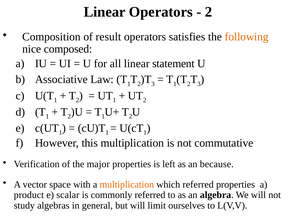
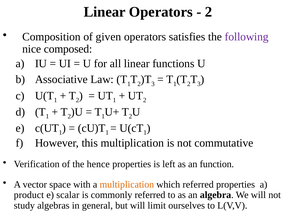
result: result -> given
following colour: orange -> purple
statement: statement -> functions
major: major -> hence
because: because -> function
